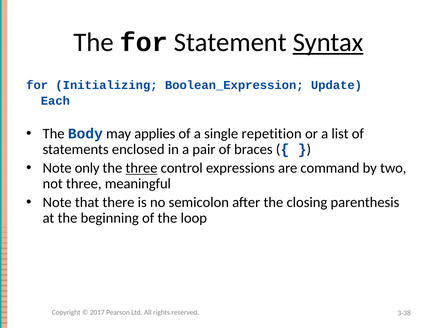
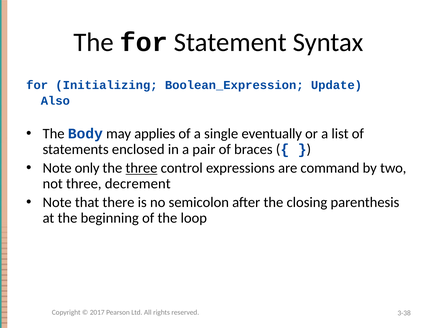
Syntax underline: present -> none
Each: Each -> Also
repetition: repetition -> eventually
meaningful: meaningful -> decrement
